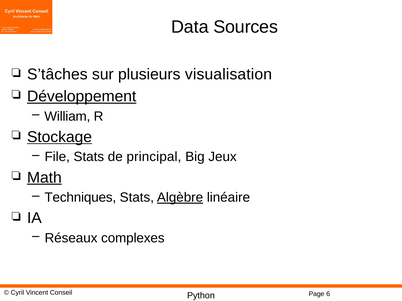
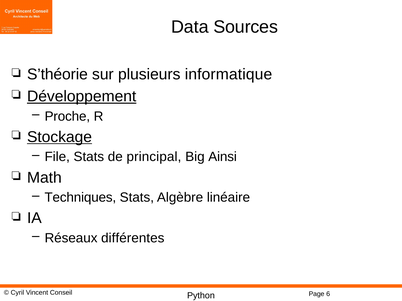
S’tâches: S’tâches -> S’théorie
visualisation: visualisation -> informatique
William: William -> Proche
Jeux: Jeux -> Ainsi
Math underline: present -> none
Algèbre underline: present -> none
complexes: complexes -> différentes
